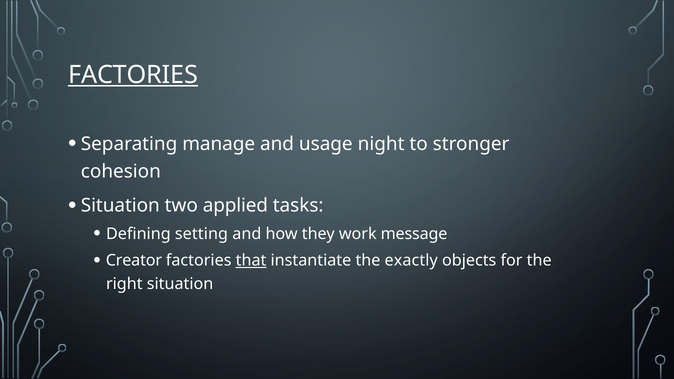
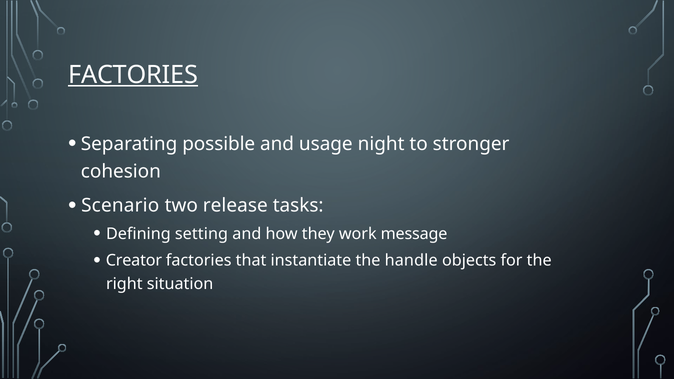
manage: manage -> possible
Situation at (120, 206): Situation -> Scenario
applied: applied -> release
that underline: present -> none
exactly: exactly -> handle
